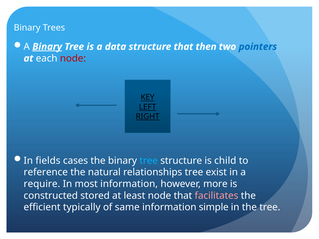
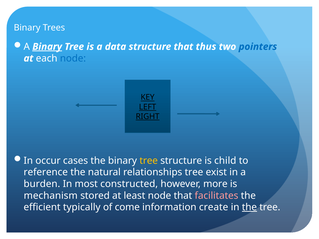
then: then -> thus
node at (73, 58) colour: red -> blue
fields: fields -> occur
tree at (149, 161) colour: light blue -> yellow
require: require -> burden
most information: information -> constructed
constructed: constructed -> mechanism
same: same -> come
simple: simple -> create
the at (249, 207) underline: none -> present
